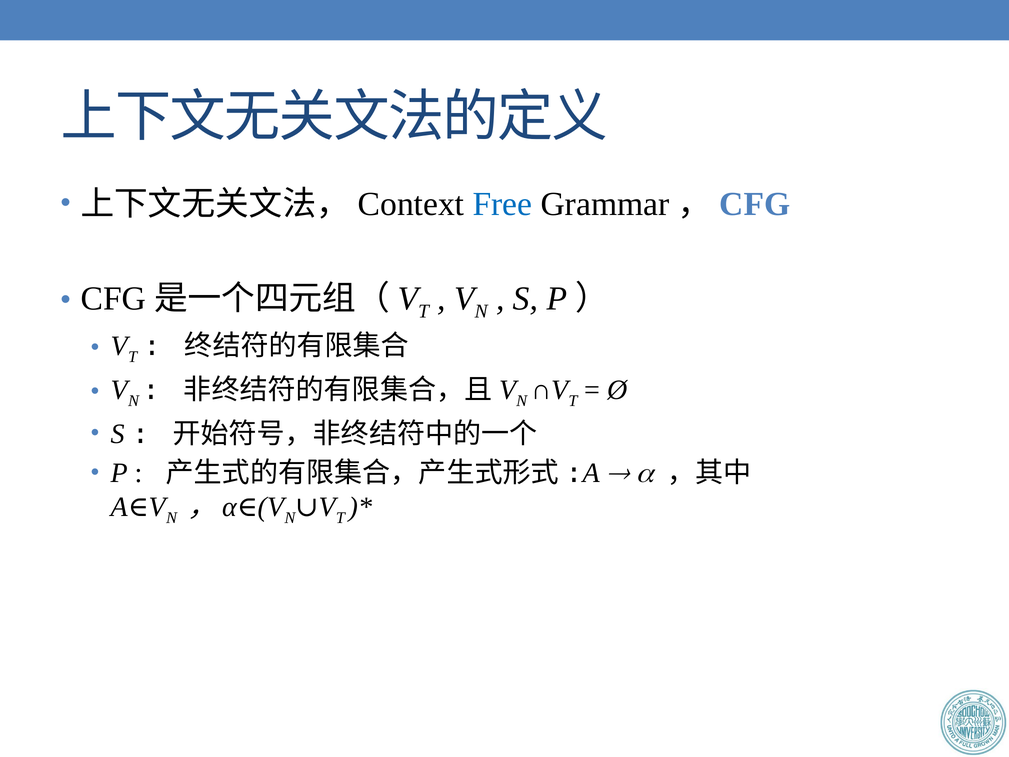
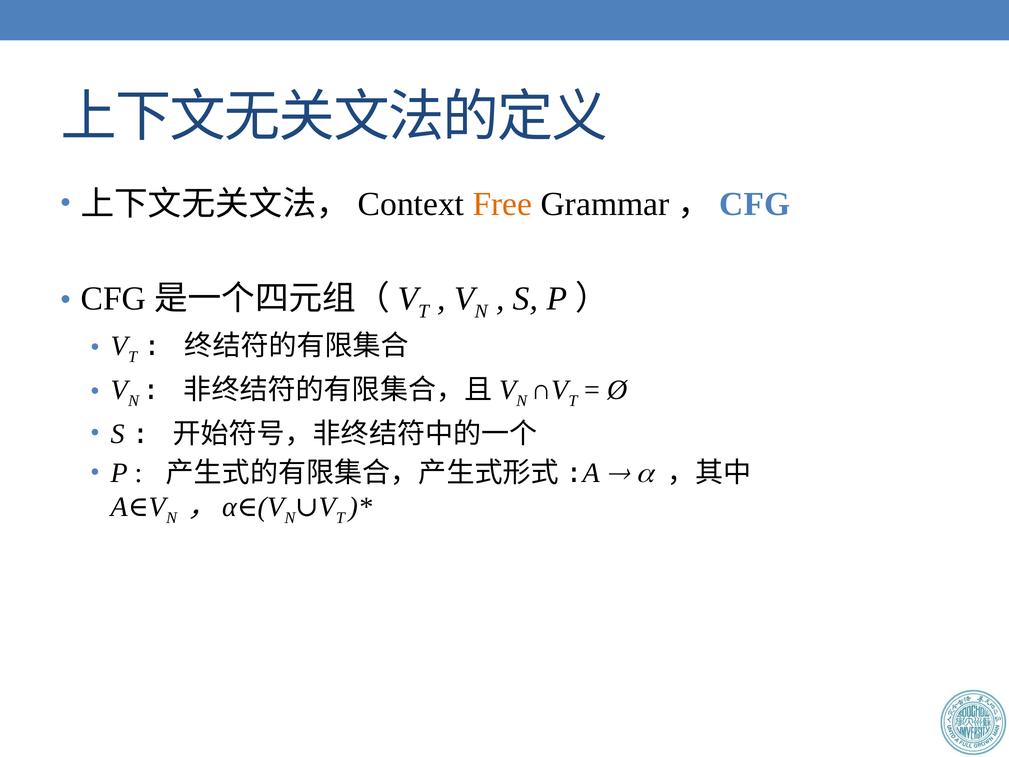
Free colour: blue -> orange
